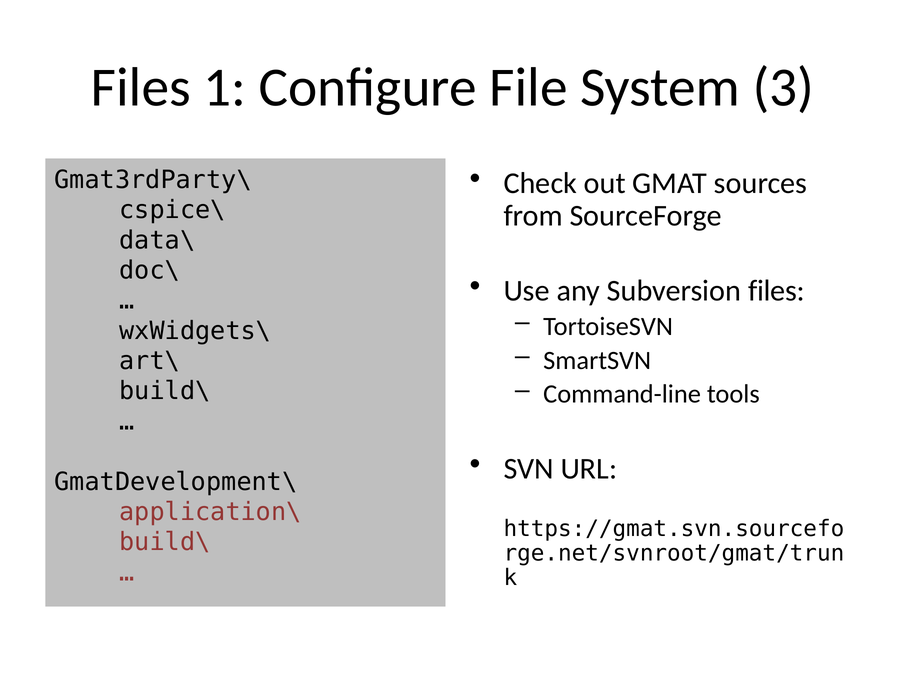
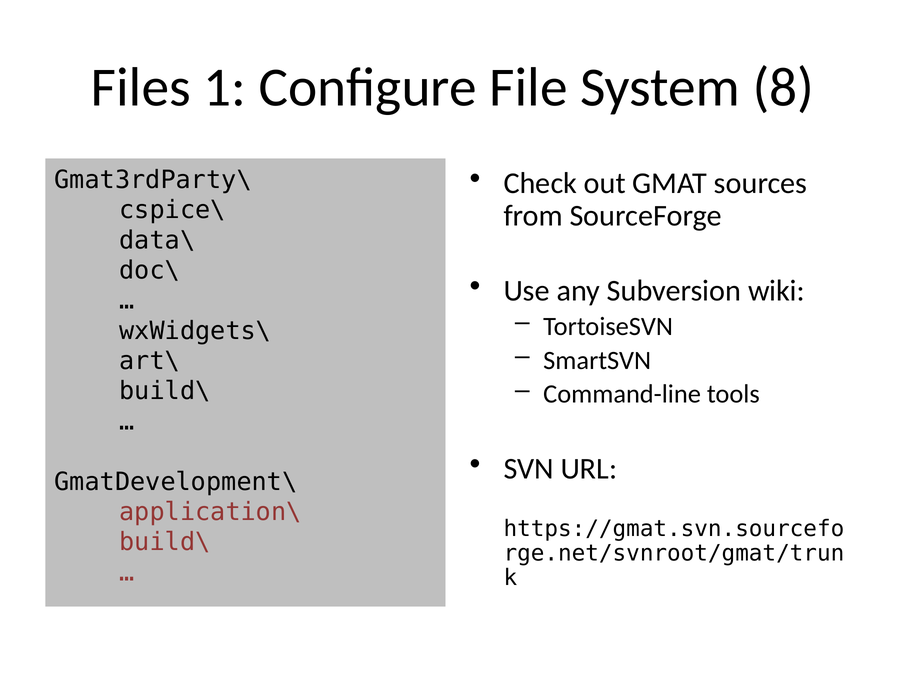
3: 3 -> 8
Subversion files: files -> wiki
